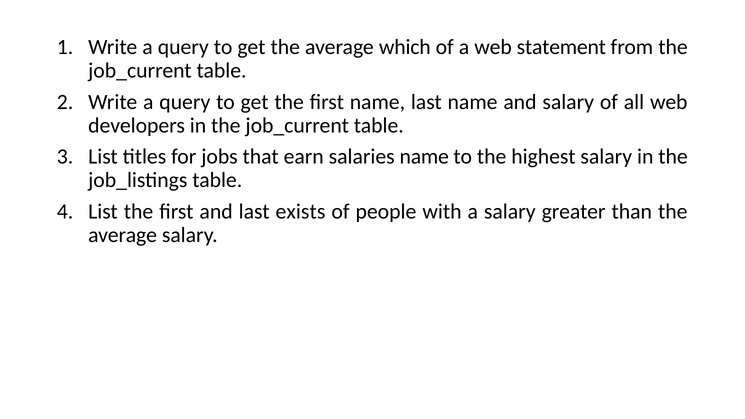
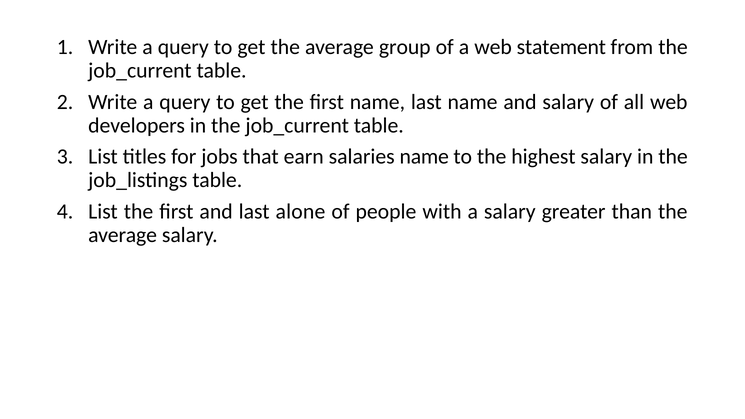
which: which -> group
exists: exists -> alone
